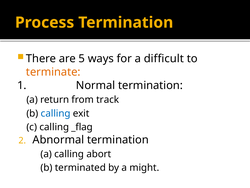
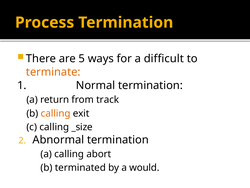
calling at (56, 113) colour: blue -> orange
_flag: _flag -> _size
might: might -> would
